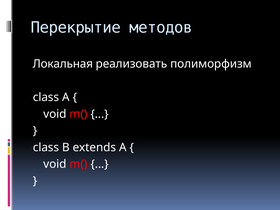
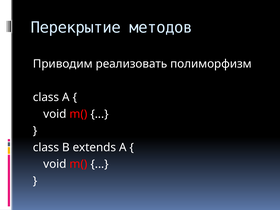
Локальная: Локальная -> Приводим
